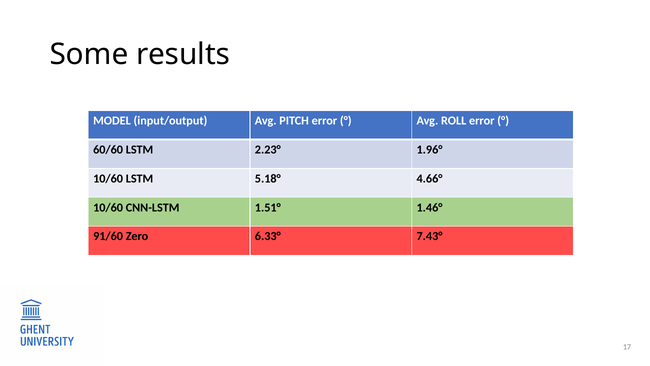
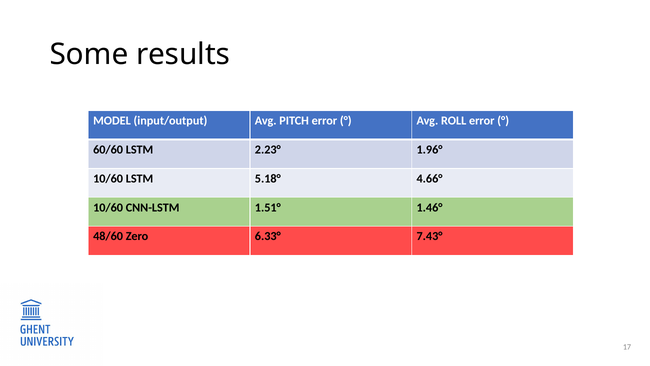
91/60: 91/60 -> 48/60
